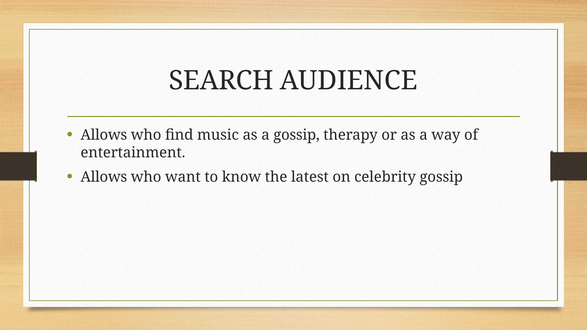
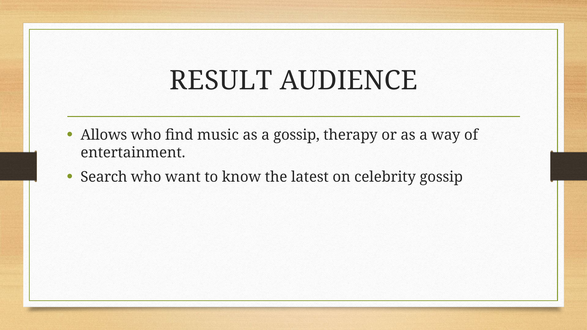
SEARCH: SEARCH -> RESULT
Allows at (104, 177): Allows -> Search
